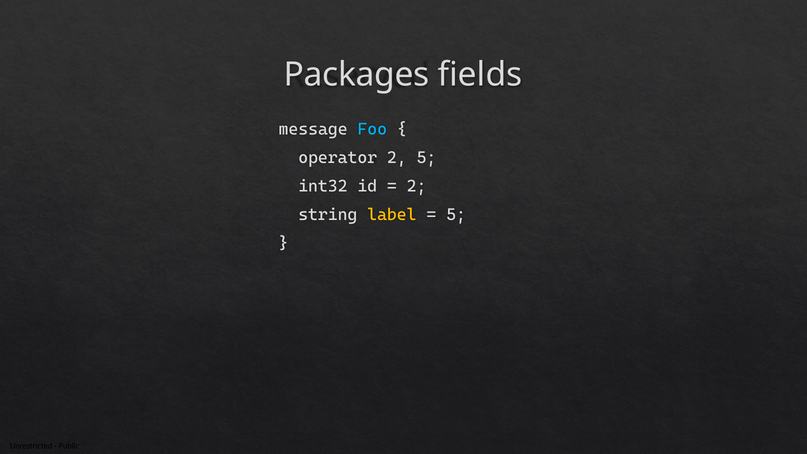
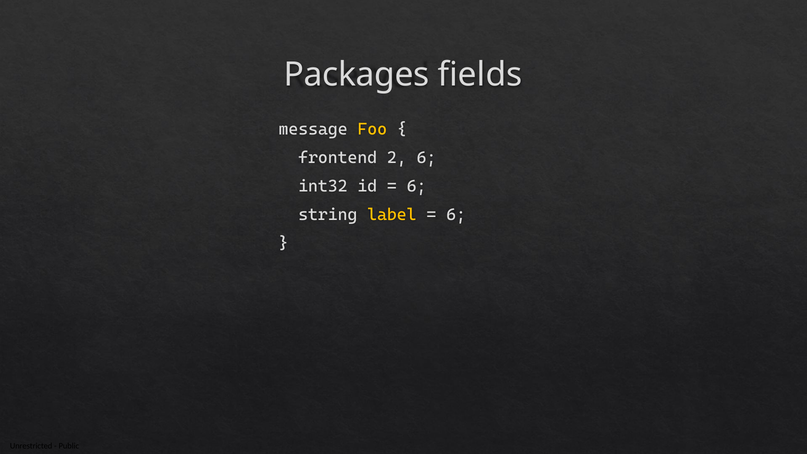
Foo colour: light blue -> yellow
operator: operator -> frontend
2 5: 5 -> 6
2 at (417, 186): 2 -> 6
5 at (456, 215): 5 -> 6
